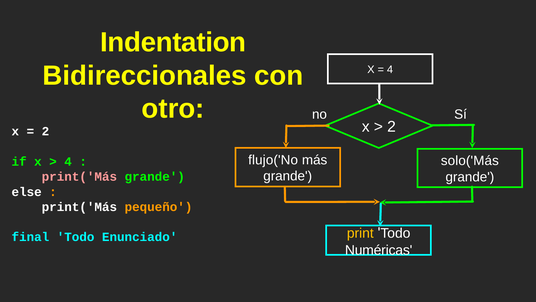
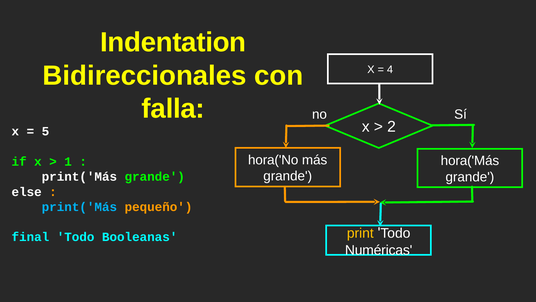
otro: otro -> falla
2 at (45, 131): 2 -> 5
flujo('No: flujo('No -> hora('No
solo('Más: solo('Más -> hora('Más
4 at (68, 161): 4 -> 1
print('Más at (79, 176) colour: pink -> white
print('Más at (79, 207) colour: white -> light blue
Enunciado: Enunciado -> Booleanas
